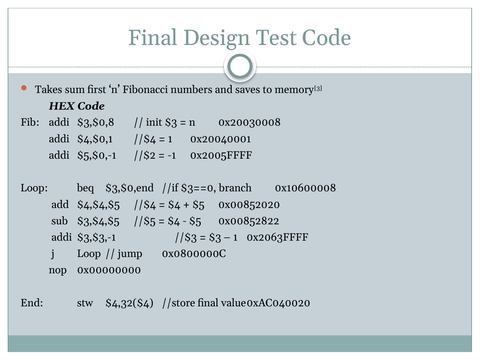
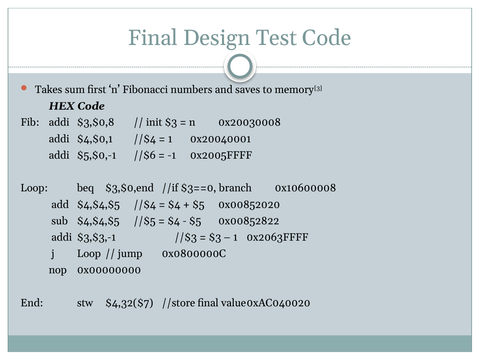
//$2: //$2 -> //$6
sub $3,$4,$5: $3,$4,$5 -> $4,$4,$5
$4,32($4: $4,32($4 -> $4,32($7
